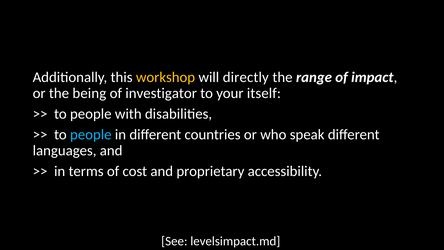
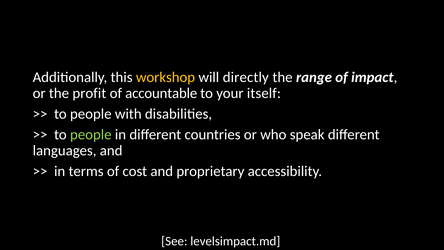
being: being -> profit
investigator: investigator -> accountable
people at (91, 134) colour: light blue -> light green
